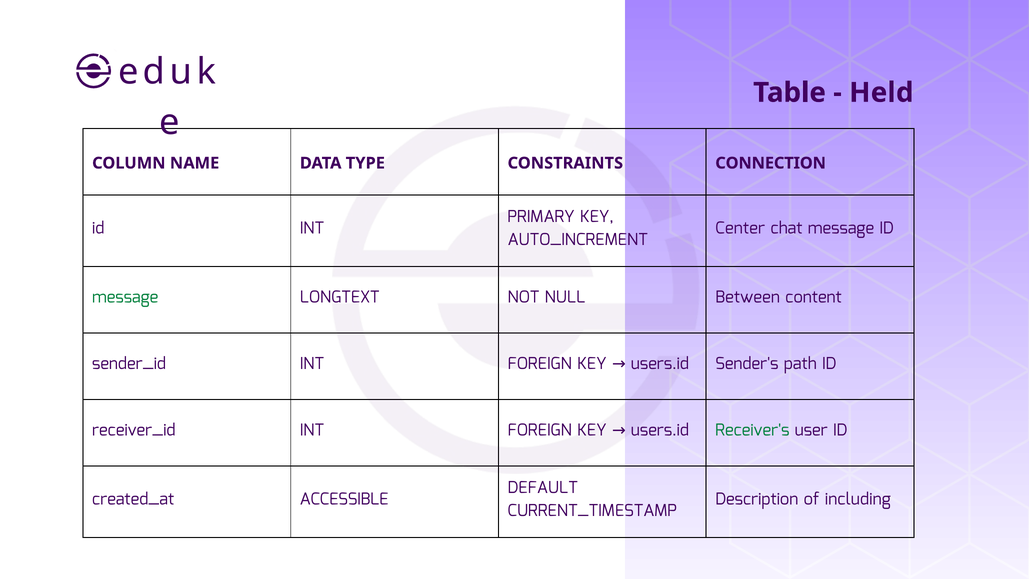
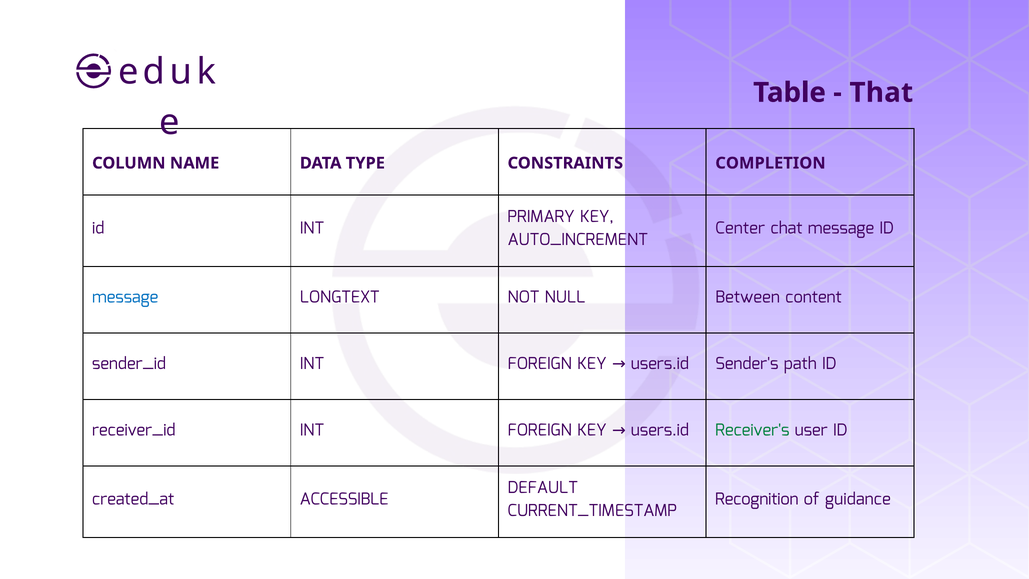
Held: Held -> That
CONNECTION: CONNECTION -> COMPLETION
message at (125, 297) colour: green -> blue
Description: Description -> Recognition
including: including -> guidance
